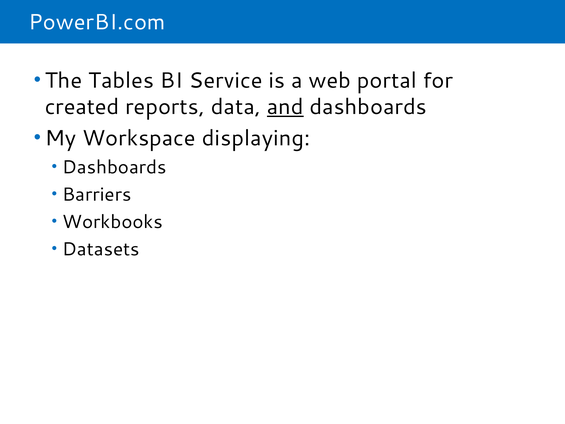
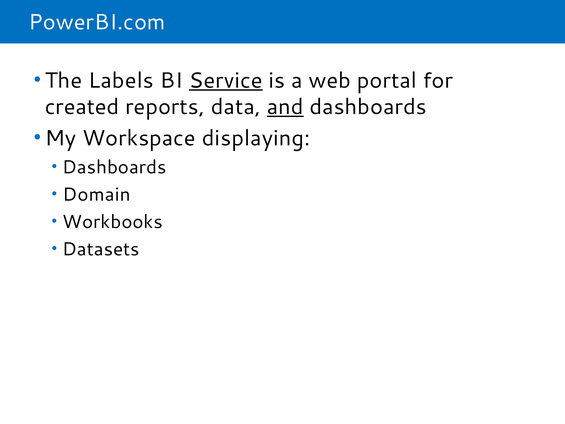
Tables: Tables -> Labels
Service underline: none -> present
Barriers: Barriers -> Domain
